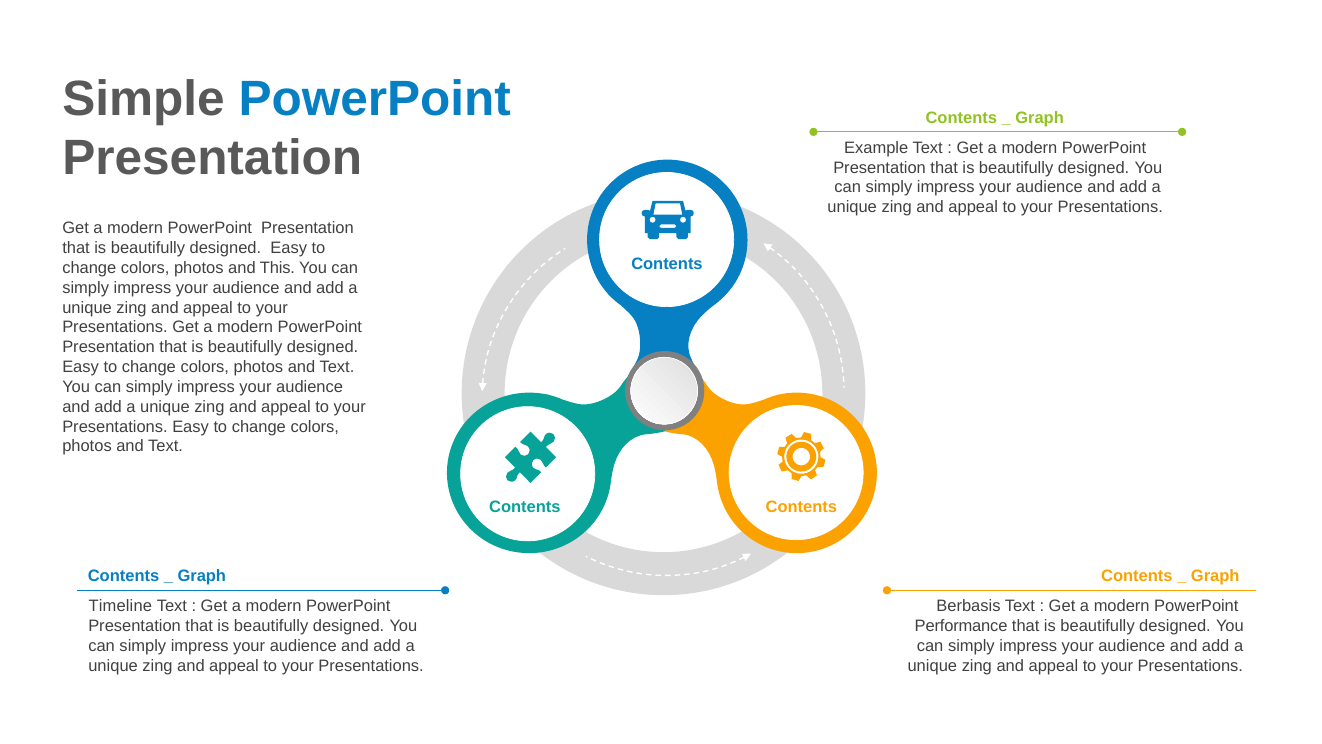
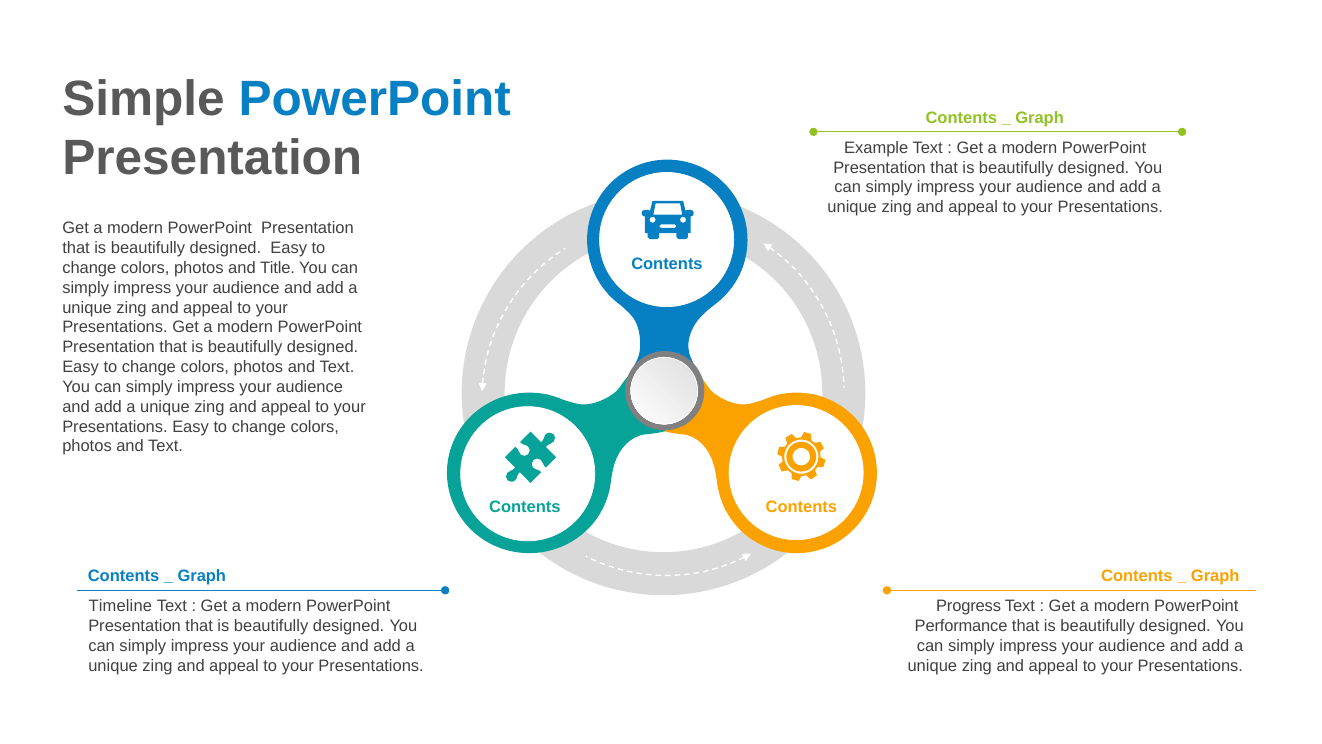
This: This -> Title
Berbasis: Berbasis -> Progress
